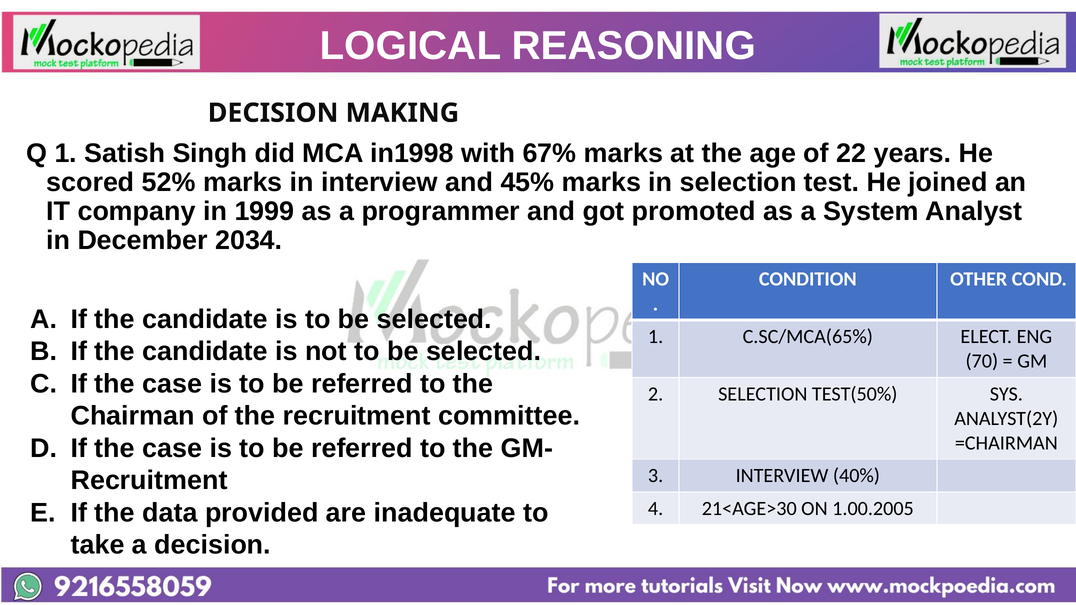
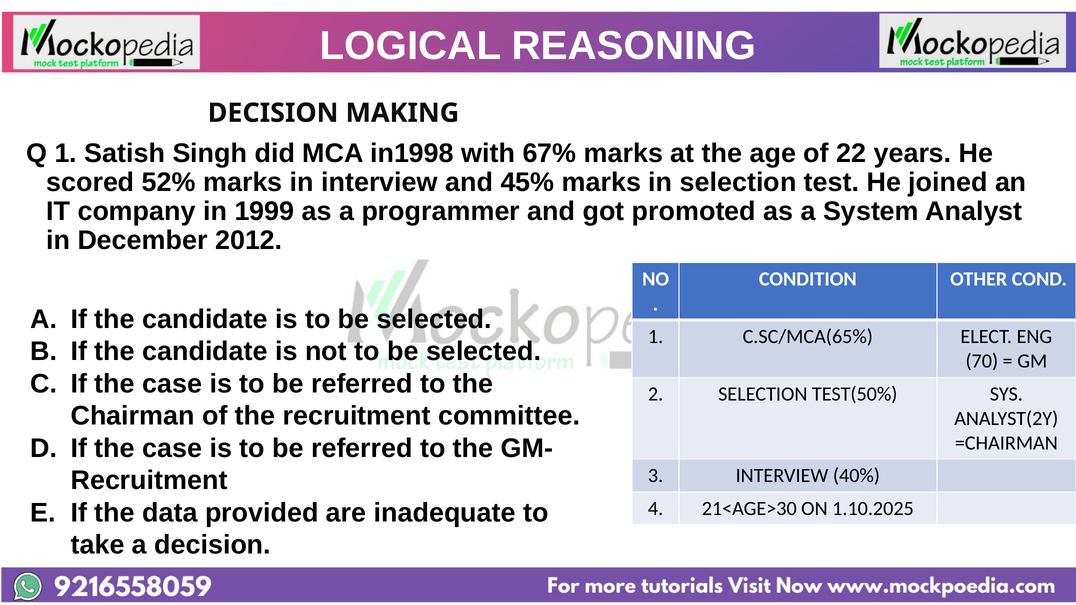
2034: 2034 -> 2012
1.00.2005: 1.00.2005 -> 1.10.2025
